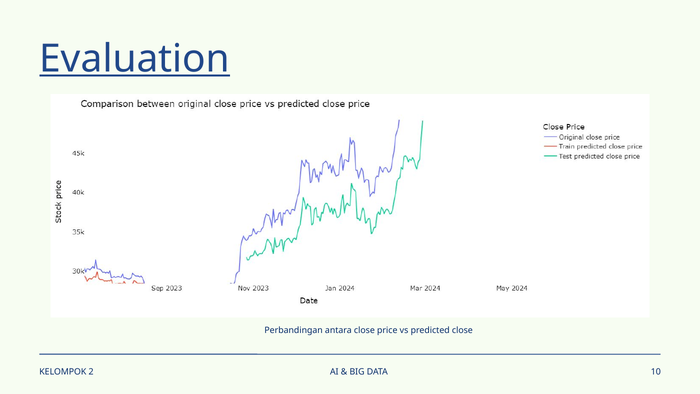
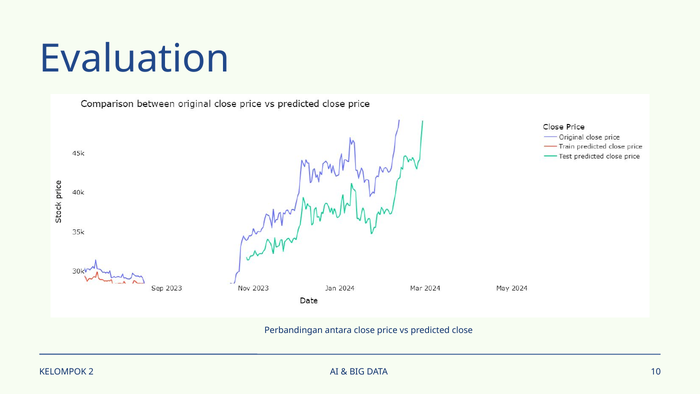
Evaluation underline: present -> none
